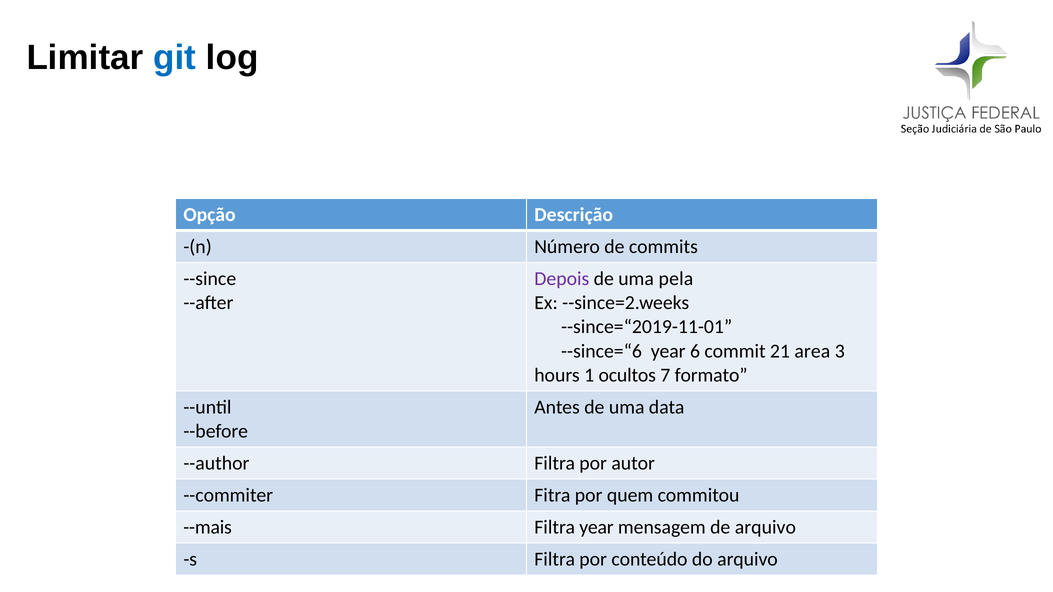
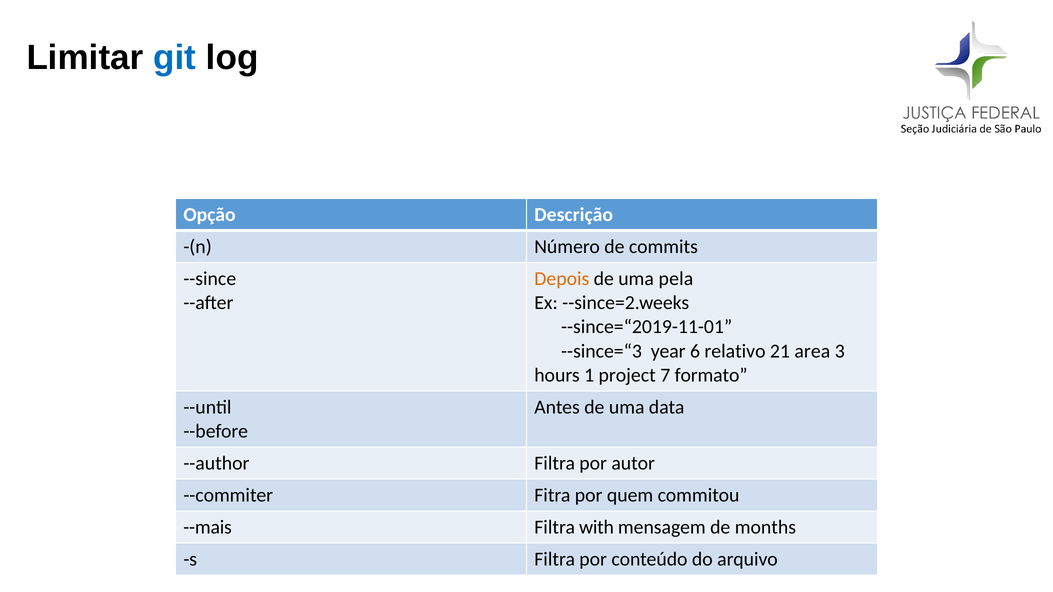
Depois colour: purple -> orange
--since=“6: --since=“6 -> --since=“3
commit: commit -> relativo
ocultos: ocultos -> project
Filtra year: year -> with
de arquivo: arquivo -> months
